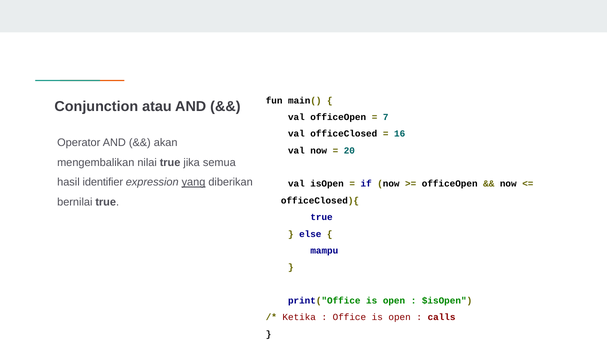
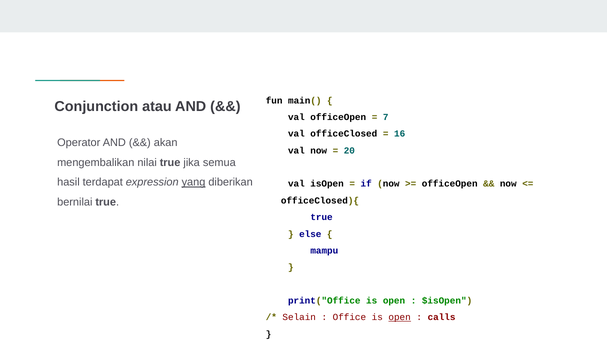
identifier: identifier -> terdapat
Ketika: Ketika -> Selain
open at (400, 318) underline: none -> present
